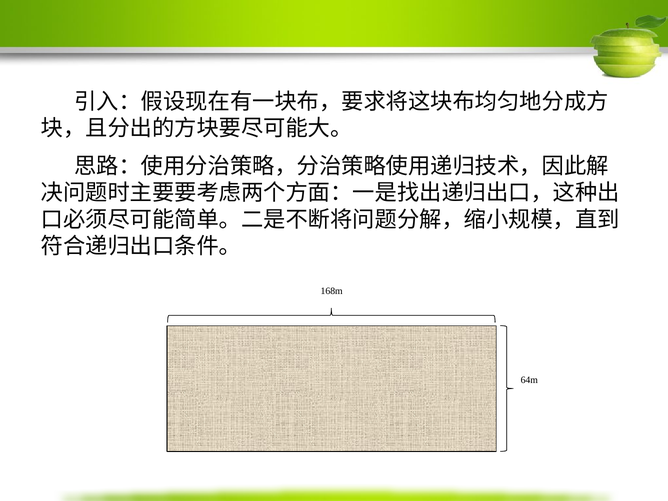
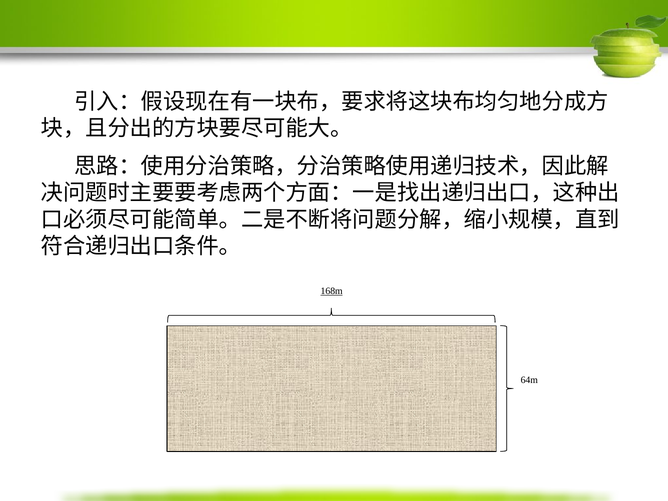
168m underline: none -> present
